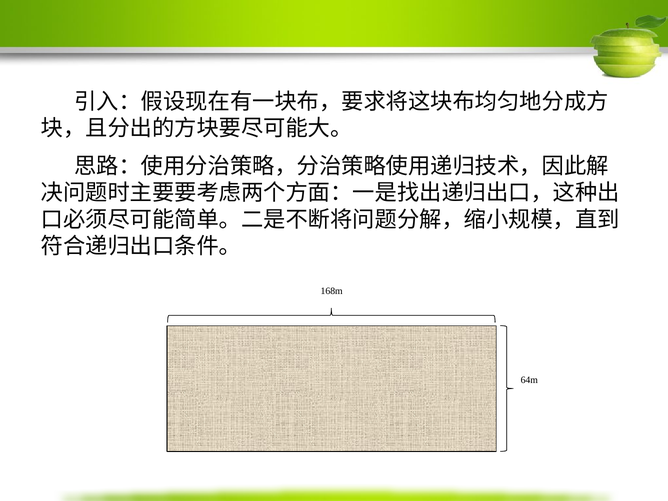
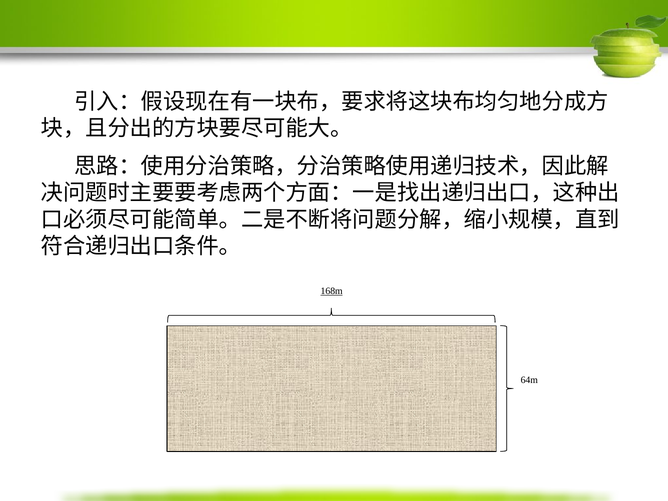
168m underline: none -> present
